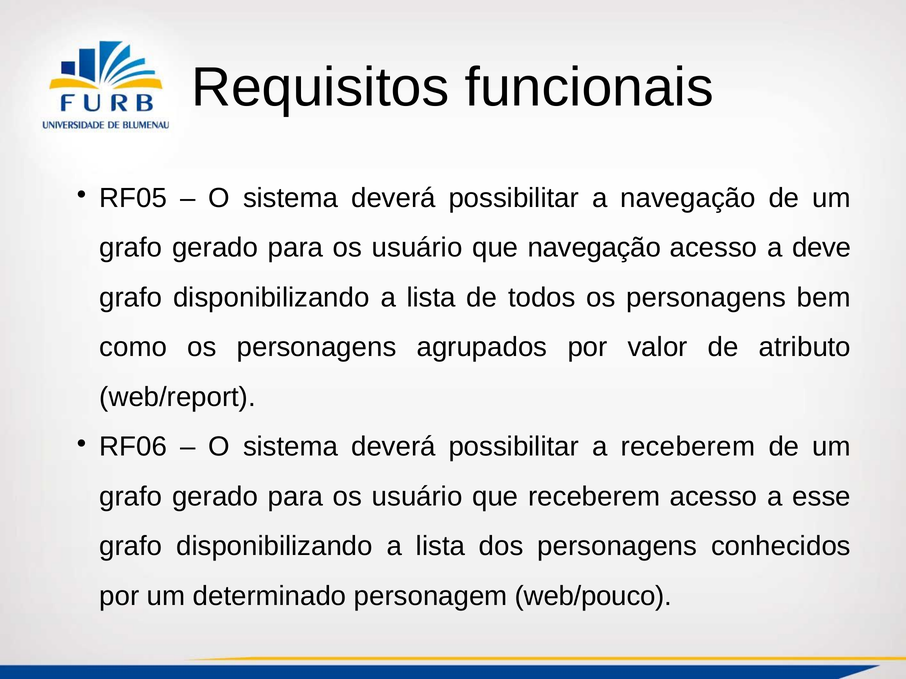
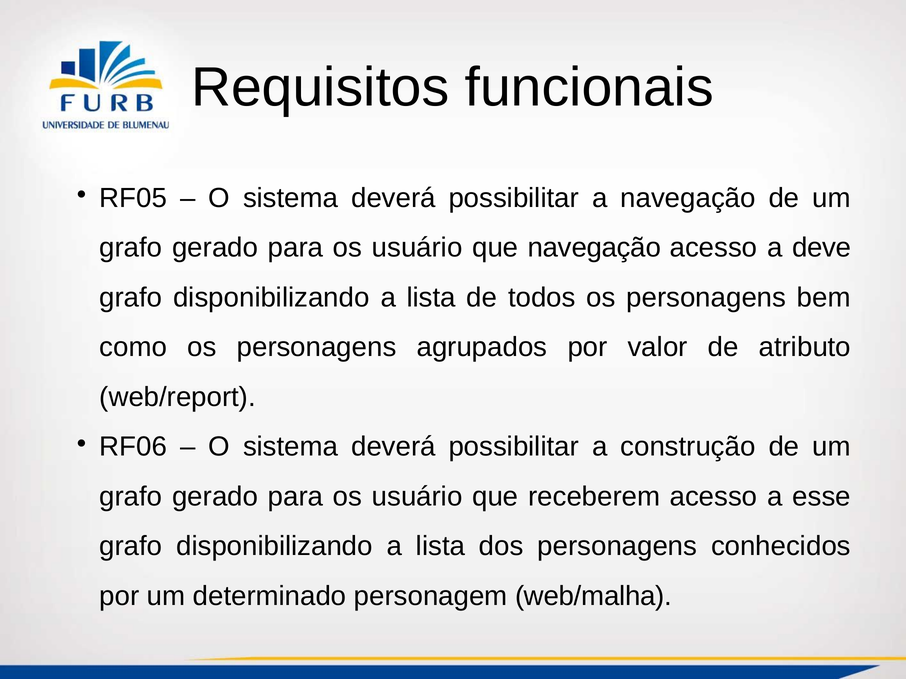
a receberem: receberem -> construção
web/pouco: web/pouco -> web/malha
